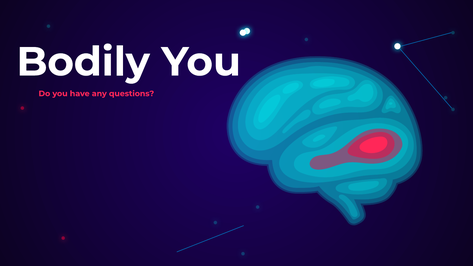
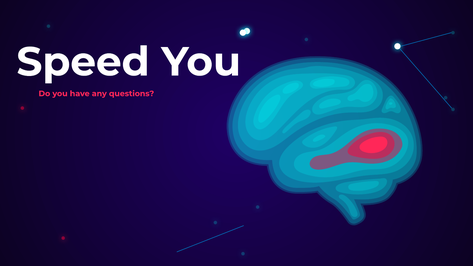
Bodily: Bodily -> Speed
